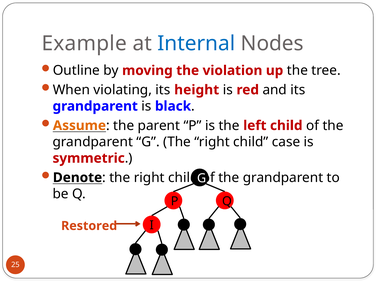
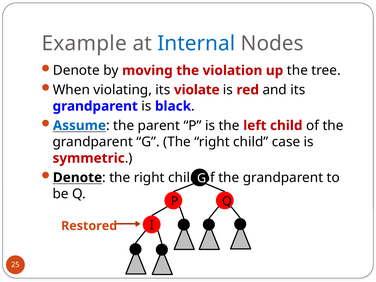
Outline at (76, 71): Outline -> Denote
height: height -> violate
Assume colour: orange -> blue
